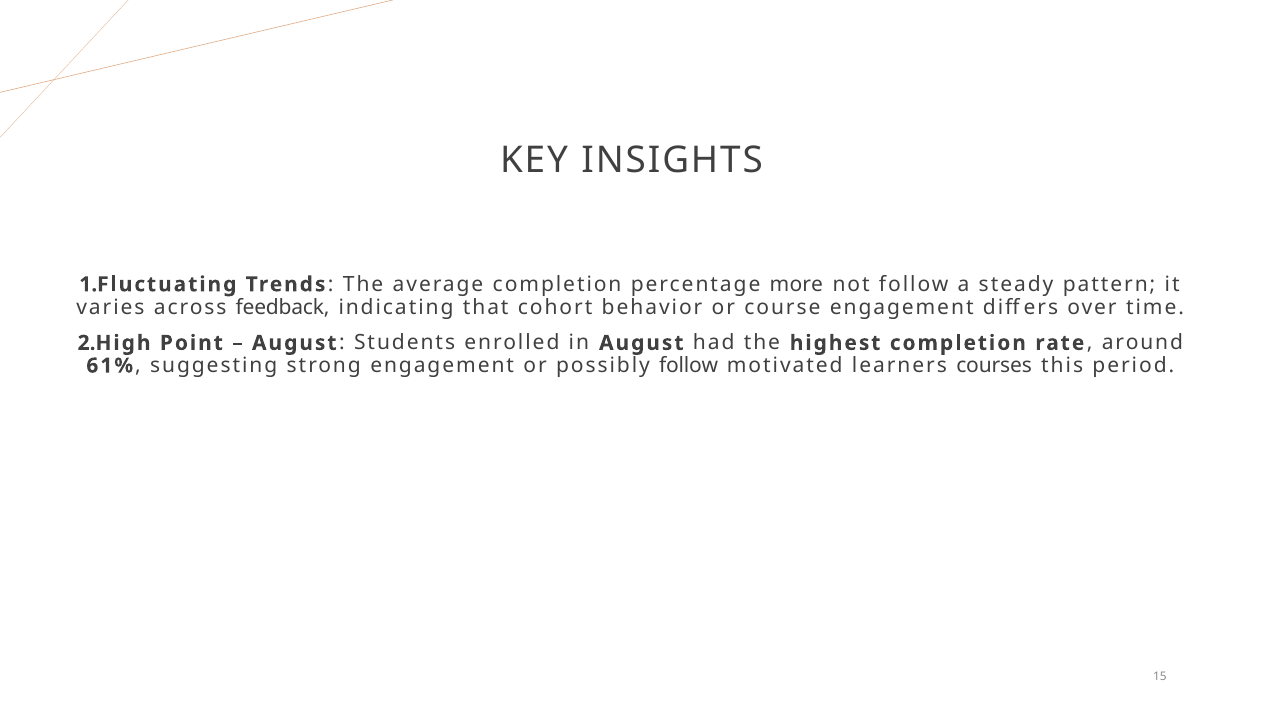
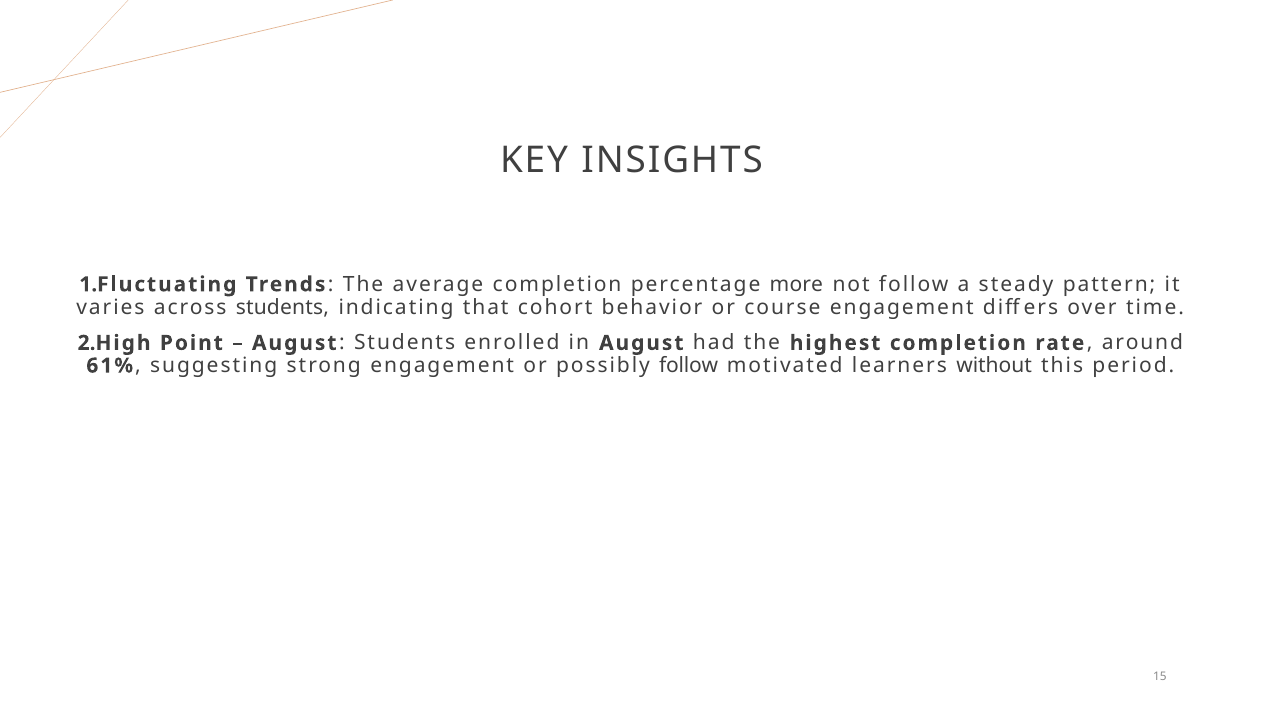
across feedback: feedback -> students
courses: courses -> without
